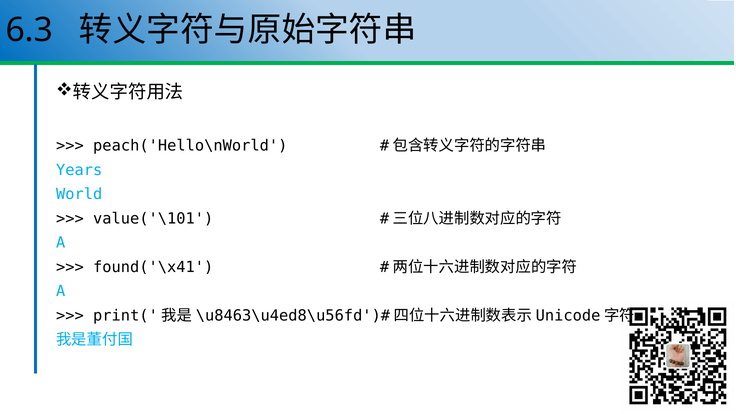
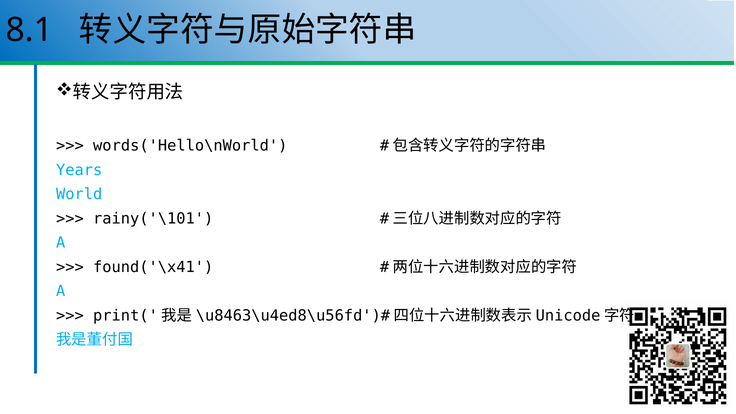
6.3: 6.3 -> 8.1
peach('Hello\nWorld: peach('Hello\nWorld -> words('Hello\nWorld
value('\101: value('\101 -> rainy('\101
